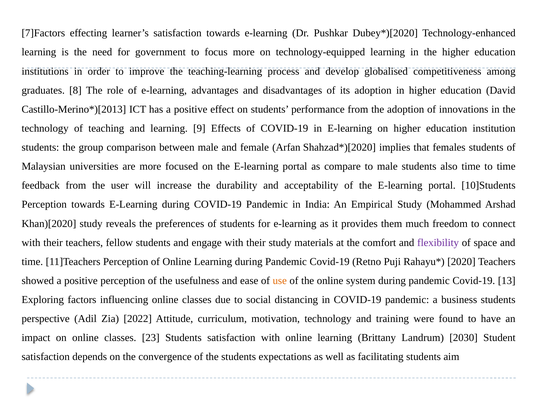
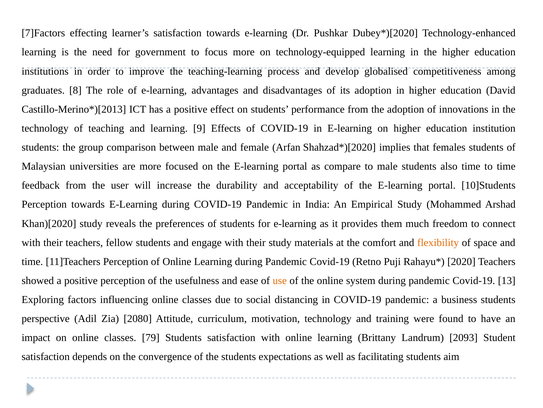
flexibility colour: purple -> orange
2022: 2022 -> 2080
23: 23 -> 79
2030: 2030 -> 2093
